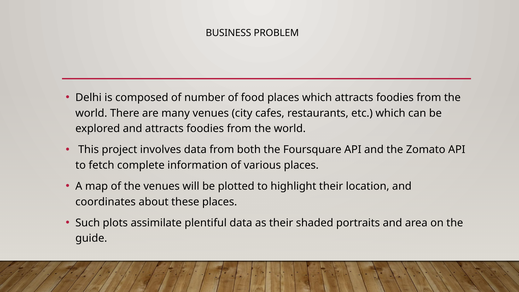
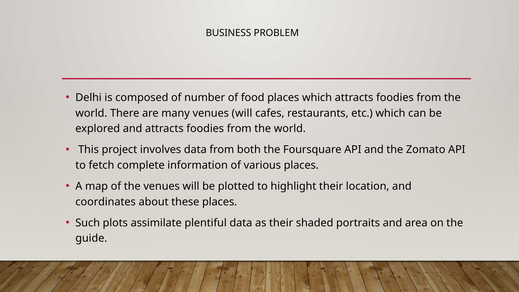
many venues city: city -> will
